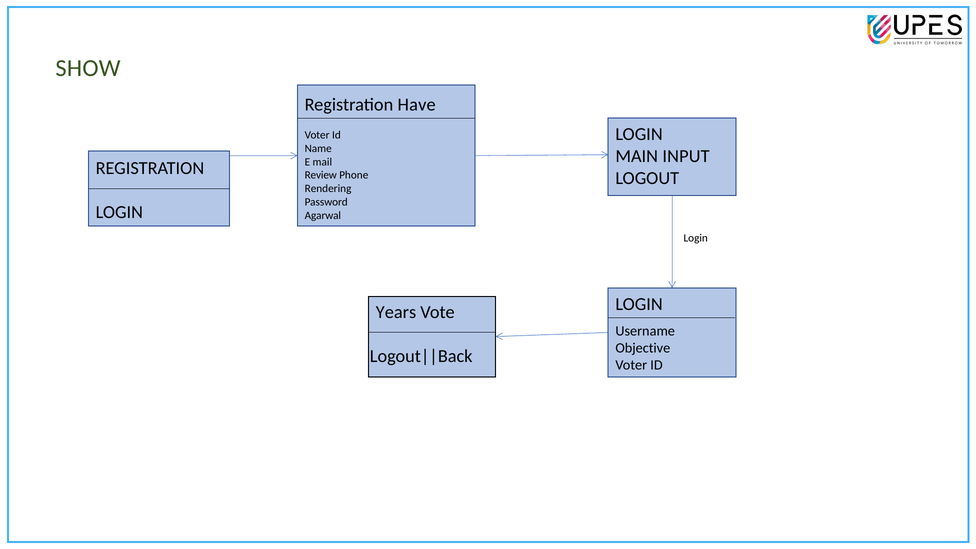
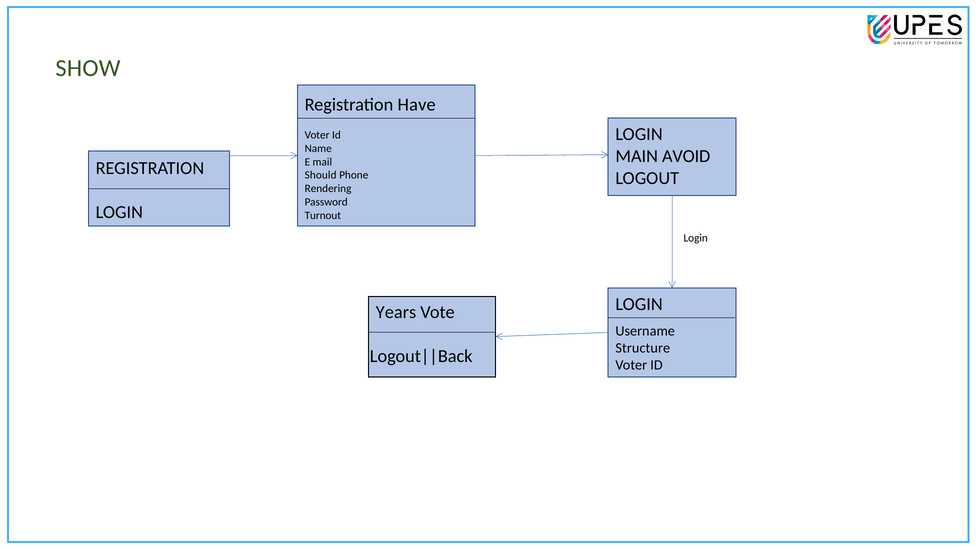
INPUT: INPUT -> AVOID
Review: Review -> Should
Agarwal: Agarwal -> Turnout
Objective: Objective -> Structure
